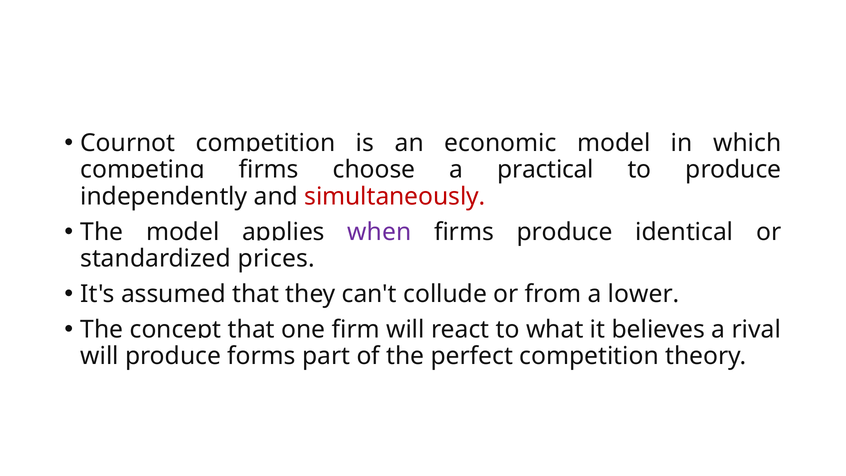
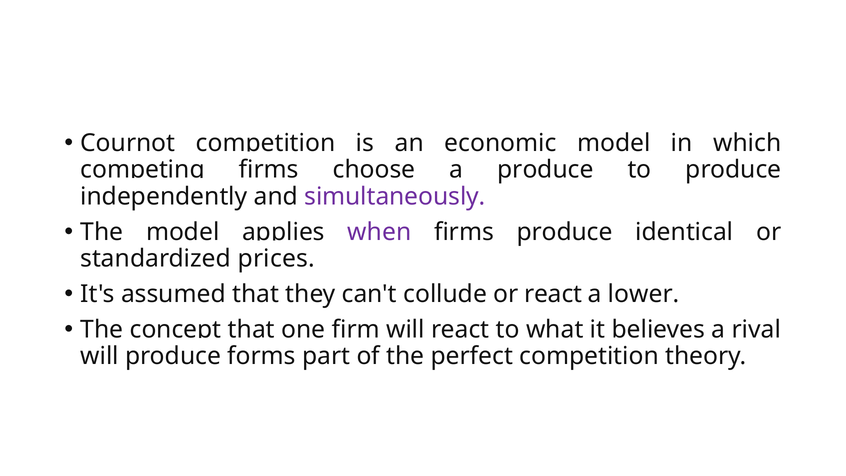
practical at (546, 170): practical -> produce
simultaneously colour: red -> purple
or from: from -> react
